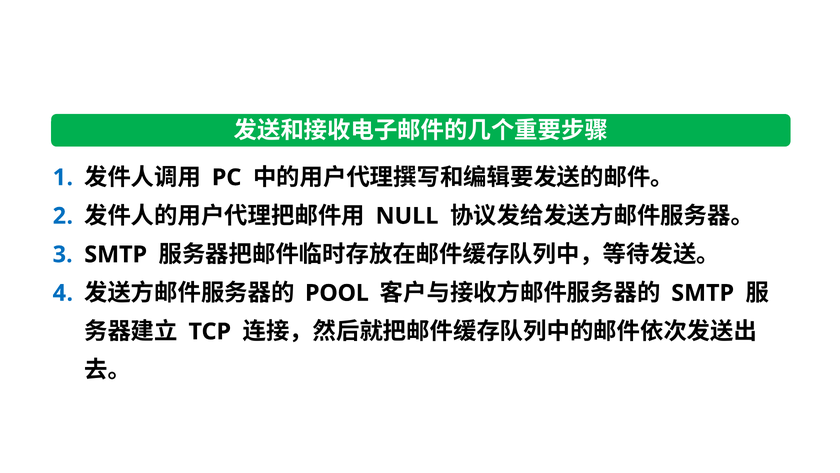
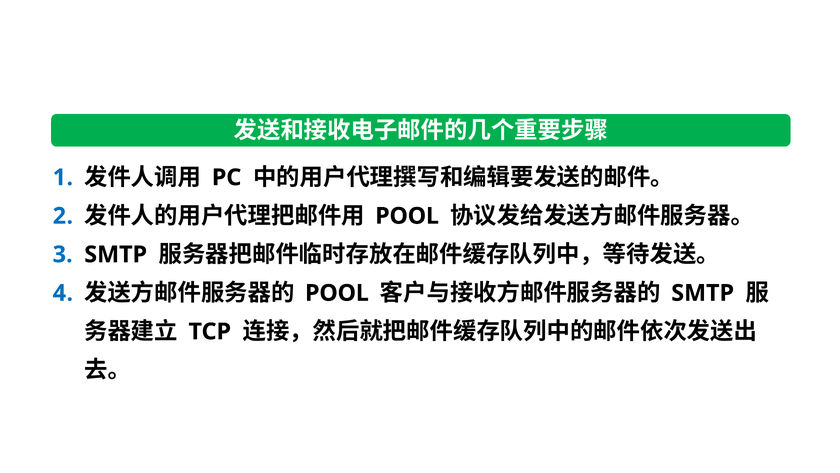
NULL at (407, 216): NULL -> POOL
